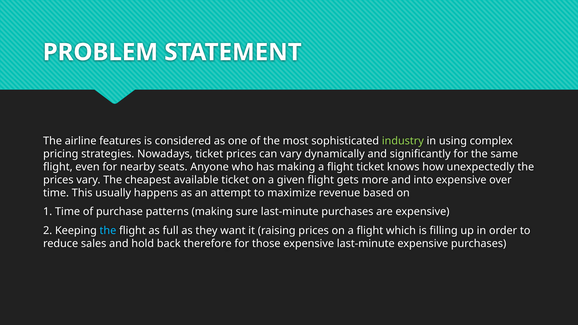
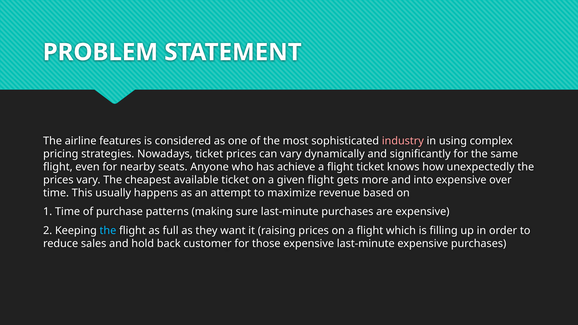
industry colour: light green -> pink
has making: making -> achieve
therefore: therefore -> customer
